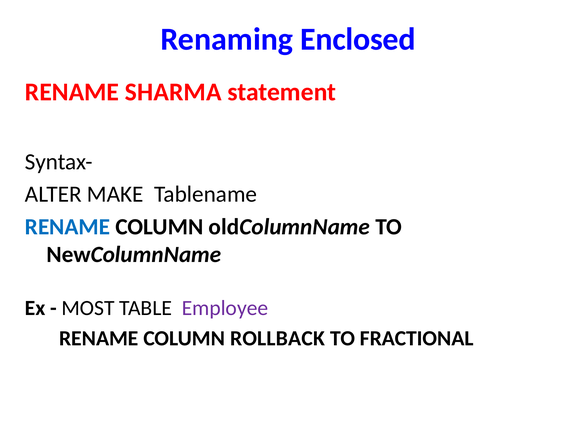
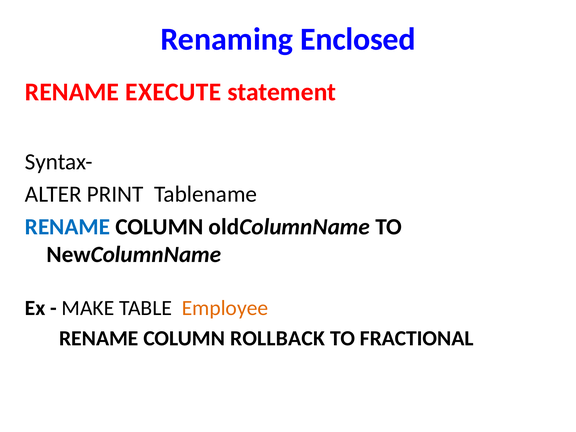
SHARMA: SHARMA -> EXECUTE
MAKE: MAKE -> PRINT
MOST: MOST -> MAKE
Employee colour: purple -> orange
